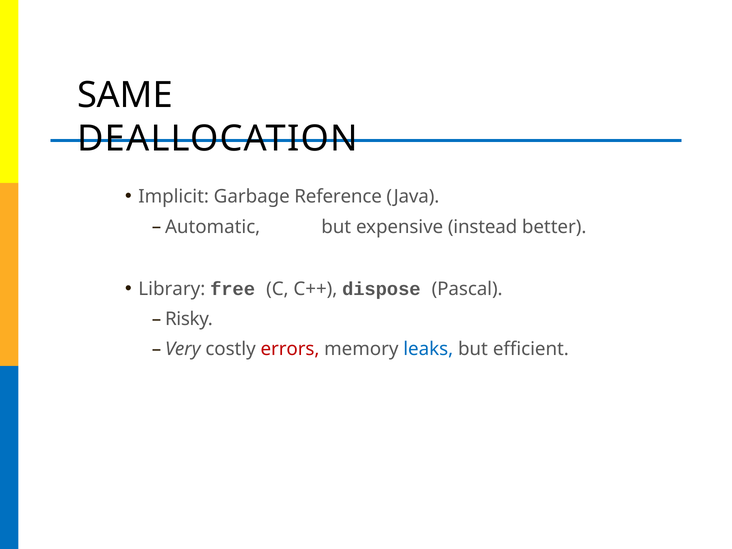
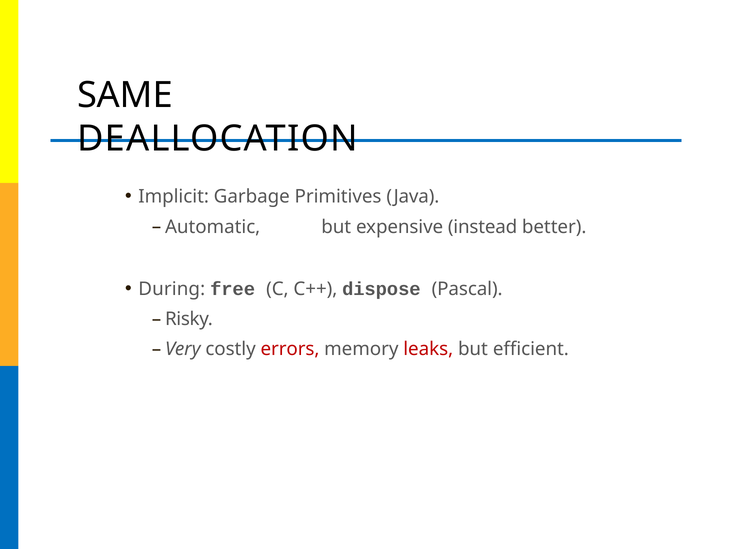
Reference: Reference -> Primitives
Library: Library -> During
leaks colour: blue -> red
